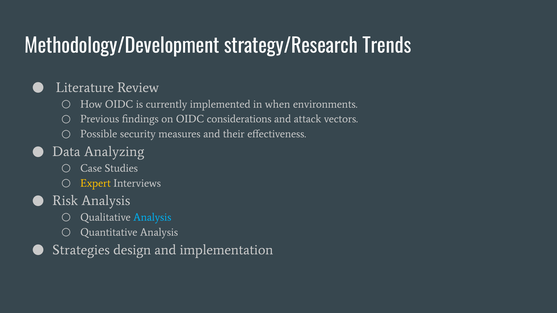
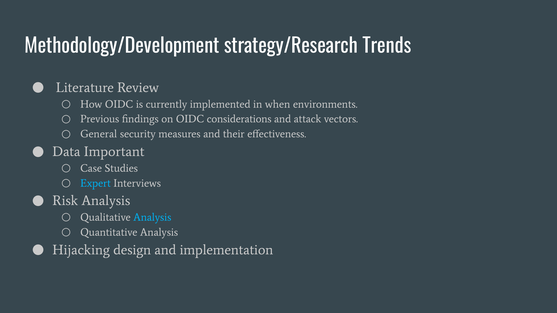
Possible: Possible -> General
Analyzing: Analyzing -> Important
Expert colour: yellow -> light blue
Strategies: Strategies -> Hijacking
